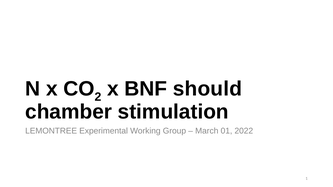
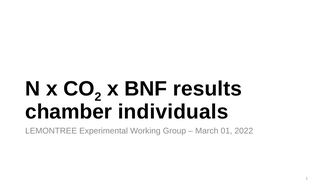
should: should -> results
stimulation: stimulation -> individuals
